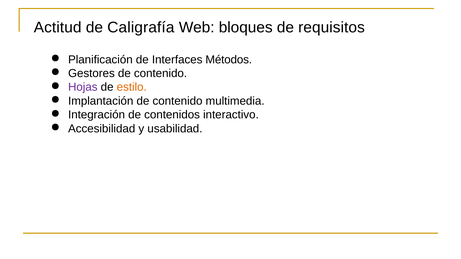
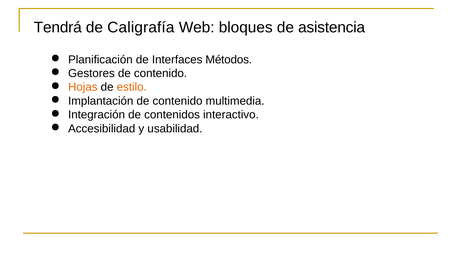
Actitud: Actitud -> Tendrá
requisitos: requisitos -> asistencia
Hojas colour: purple -> orange
